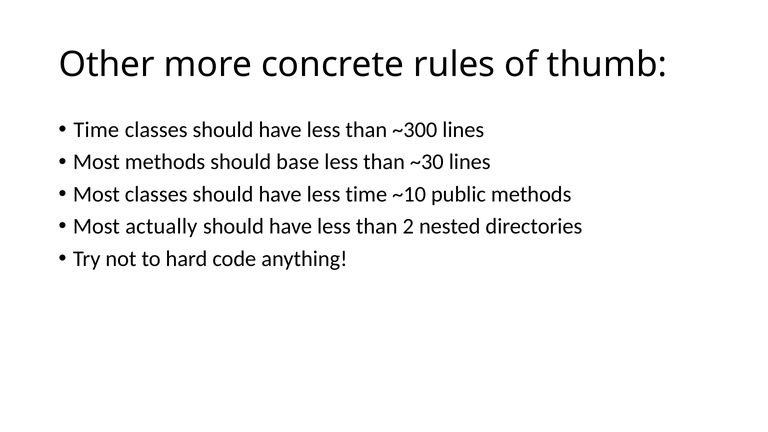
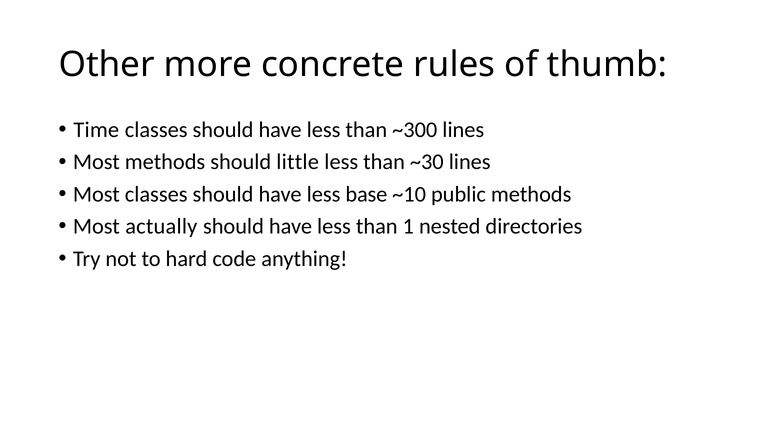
base: base -> little
less time: time -> base
2: 2 -> 1
